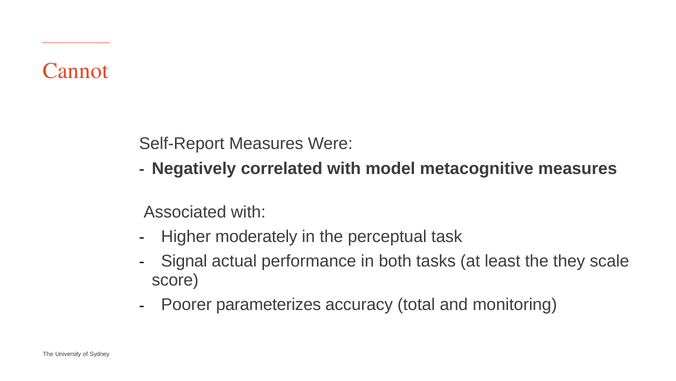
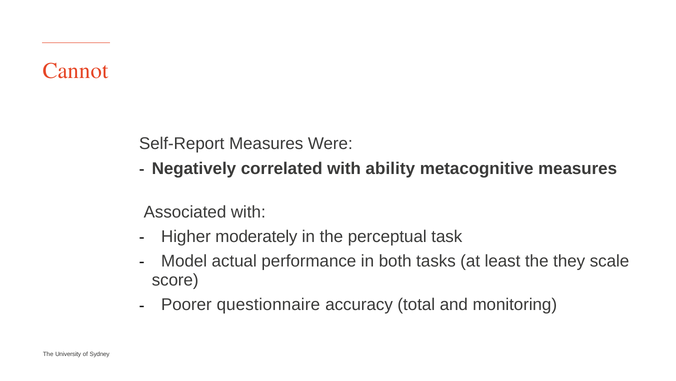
model: model -> ability
Signal: Signal -> Model
parameterizes: parameterizes -> questionnaire
